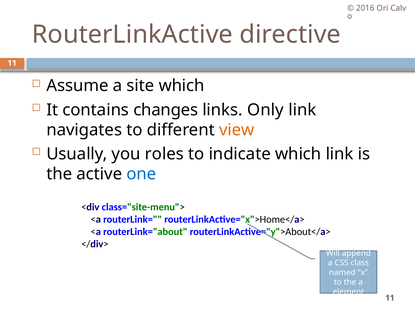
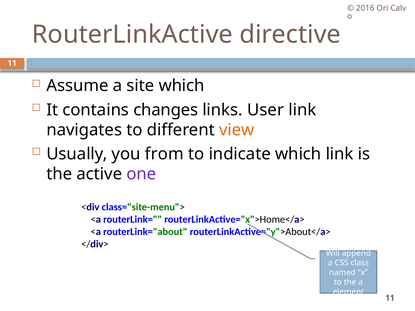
Only: Only -> User
roles: roles -> from
one colour: blue -> purple
